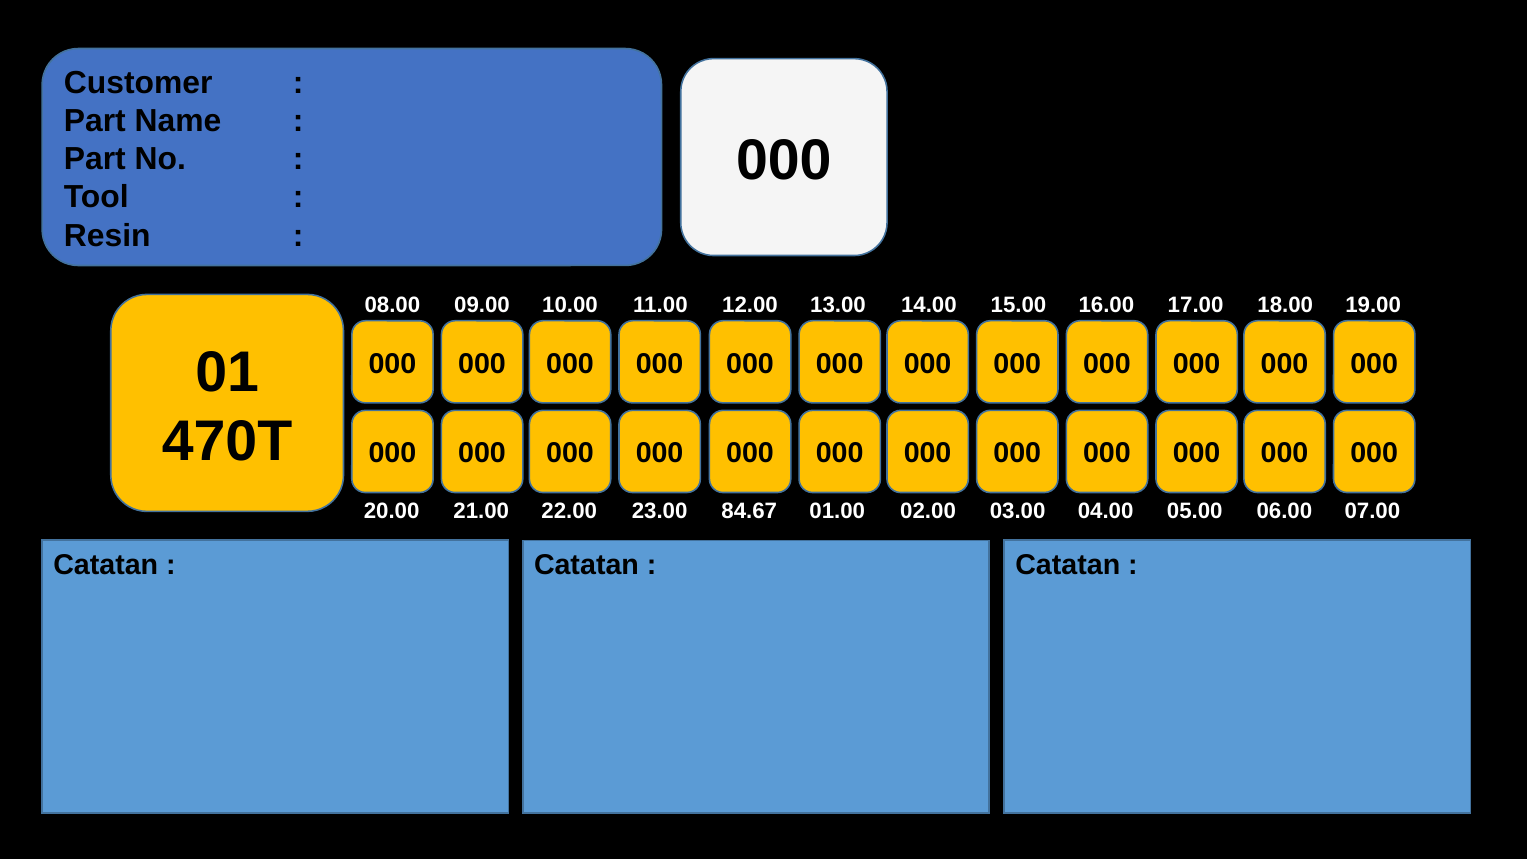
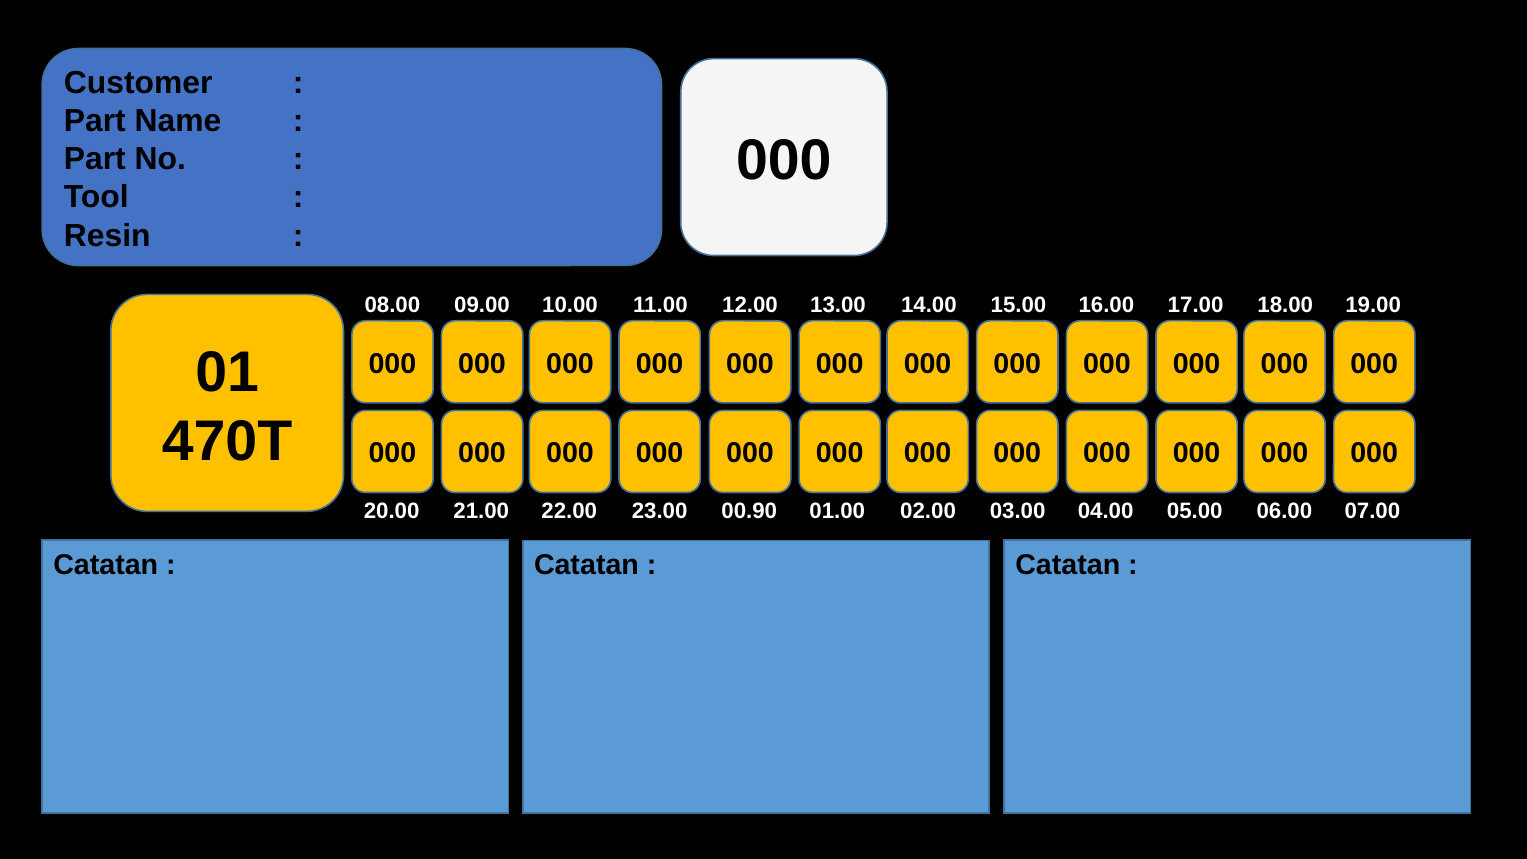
84.67: 84.67 -> 00.90
